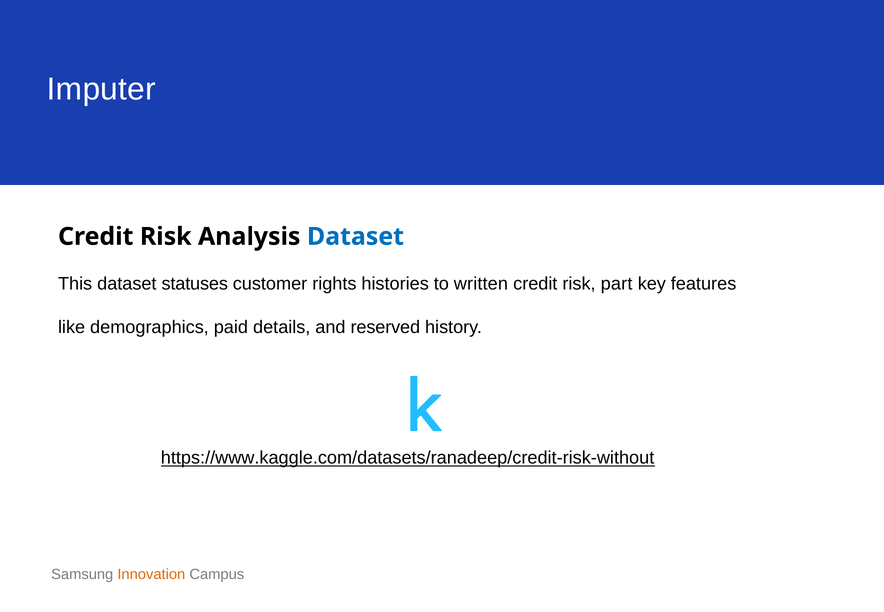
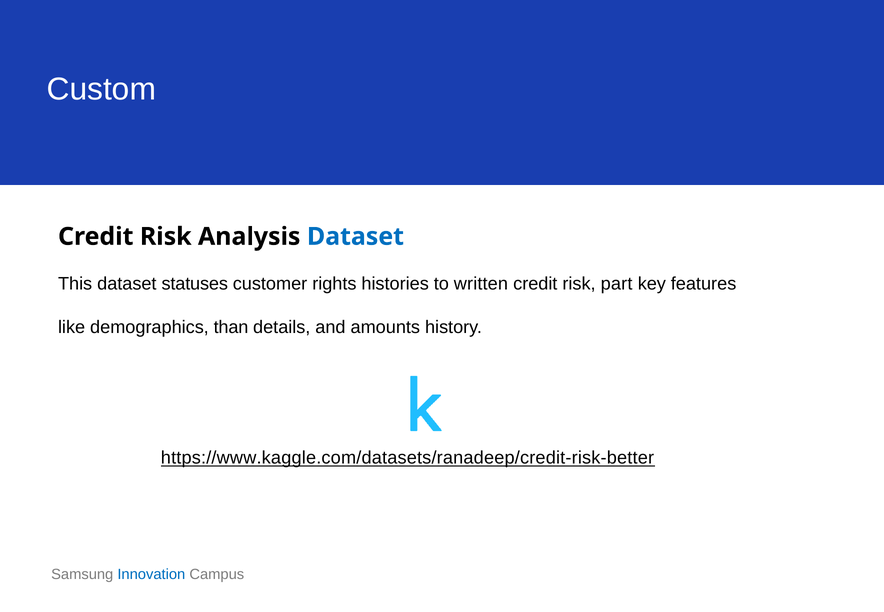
Imputer: Imputer -> Custom
paid: paid -> than
reserved: reserved -> amounts
https://www.kaggle.com/datasets/ranadeep/credit-risk-without: https://www.kaggle.com/datasets/ranadeep/credit-risk-without -> https://www.kaggle.com/datasets/ranadeep/credit-risk-better
Innovation colour: orange -> blue
